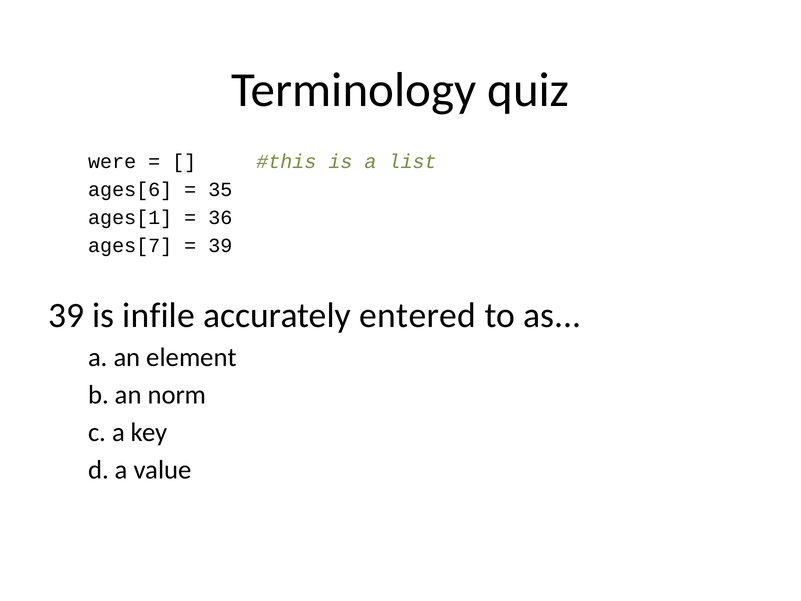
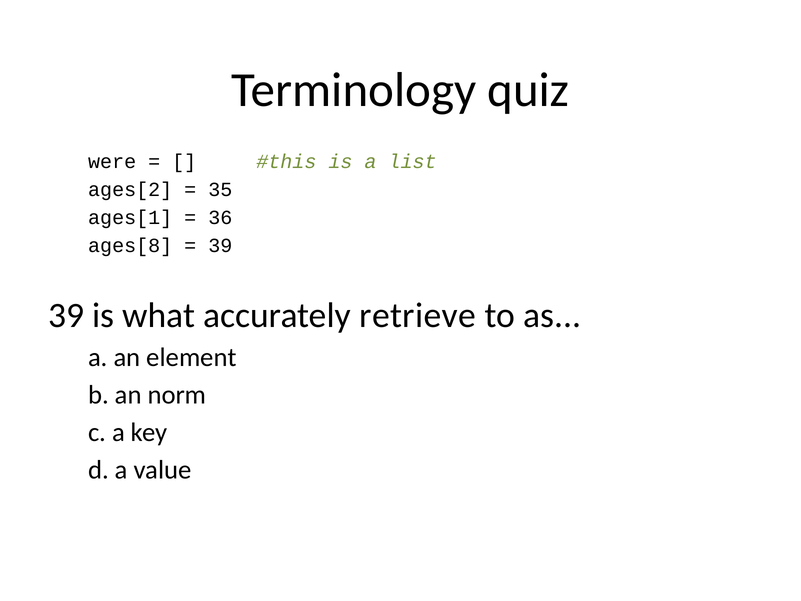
ages[6: ages[6 -> ages[2
ages[7: ages[7 -> ages[8
infile: infile -> what
entered: entered -> retrieve
